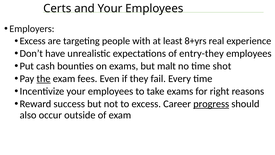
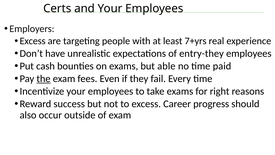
8+yrs: 8+yrs -> 7+yrs
malt: malt -> able
shot: shot -> paid
progress underline: present -> none
